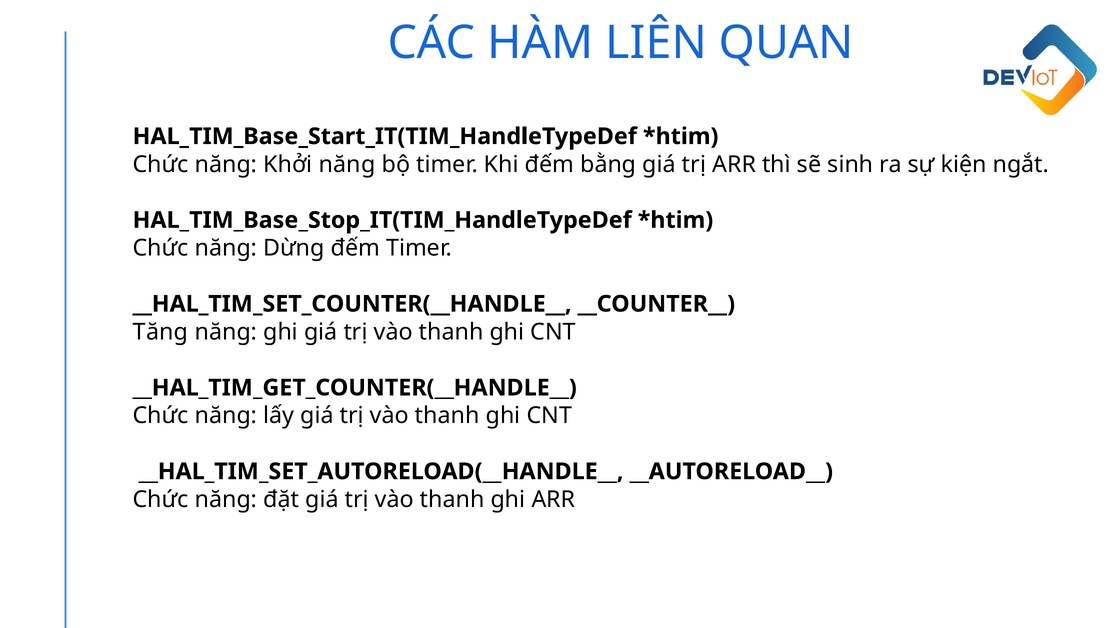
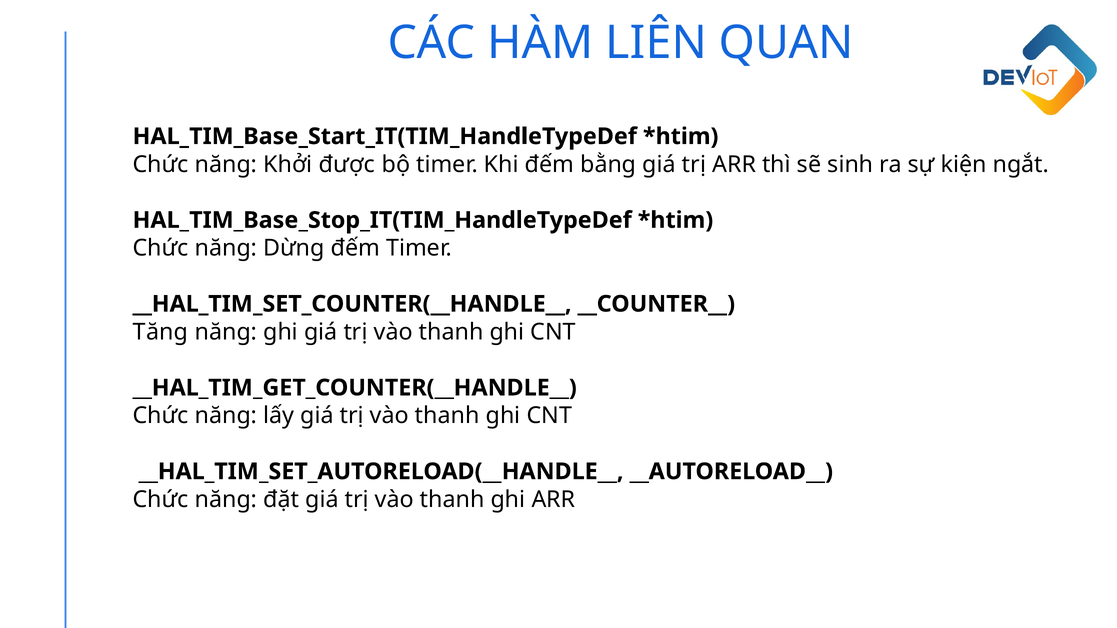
Khởi năng: năng -> được
